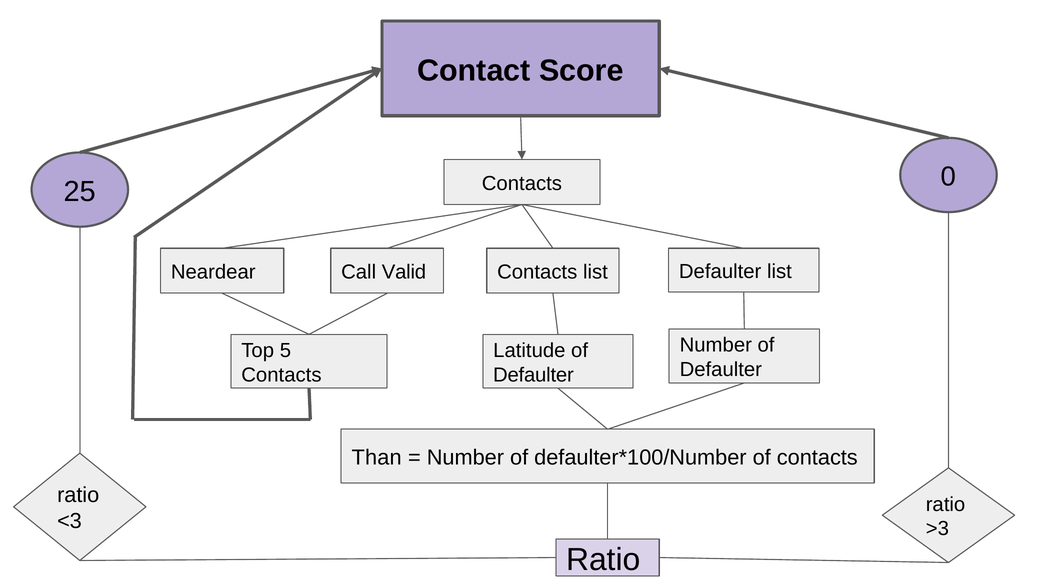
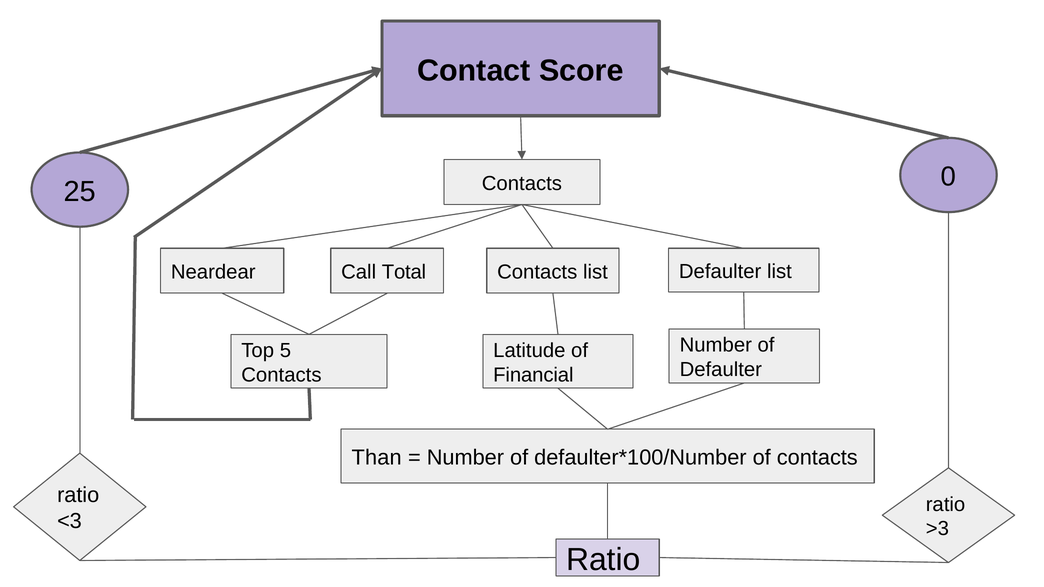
Valid: Valid -> Total
Defaulter at (533, 375): Defaulter -> Financial
